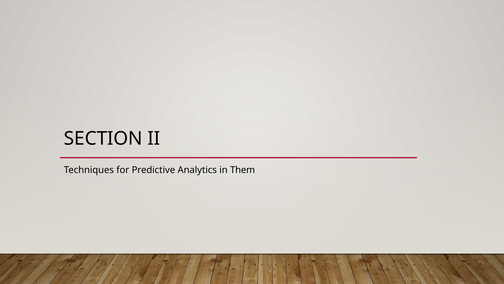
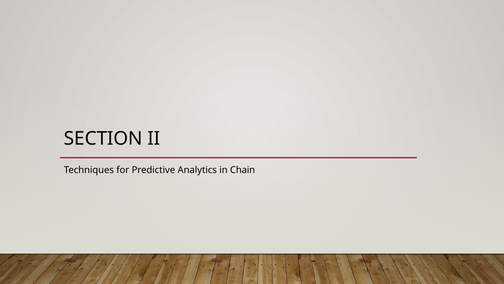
Them: Them -> Chain
